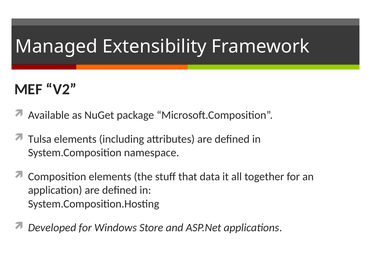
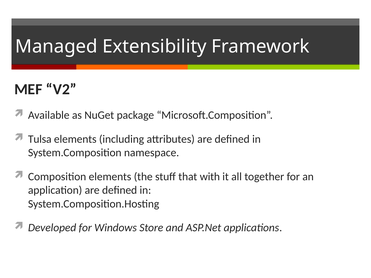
data: data -> with
